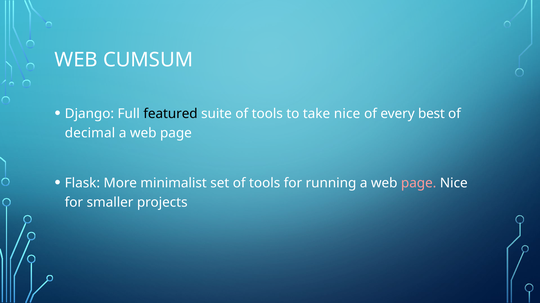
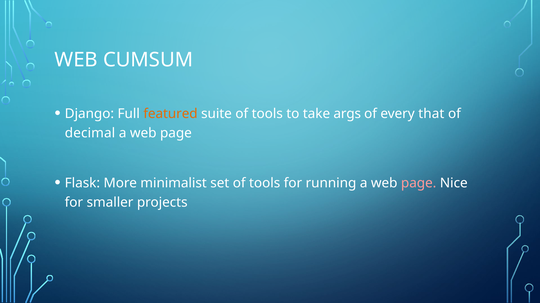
featured colour: black -> orange
take nice: nice -> args
best: best -> that
